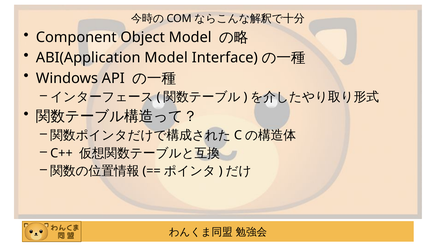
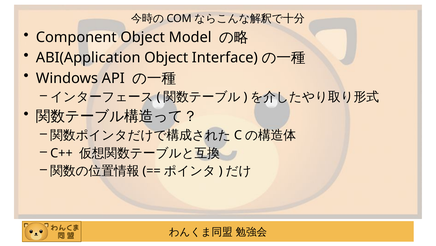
ABI(Application Model: Model -> Object
